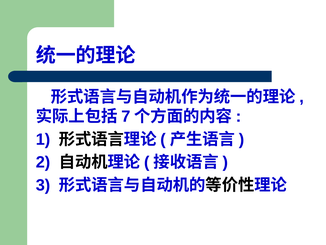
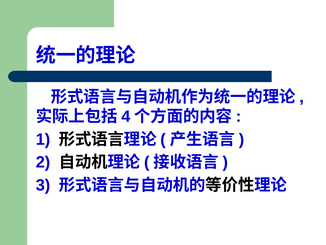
7: 7 -> 4
